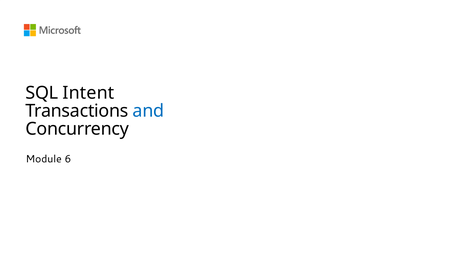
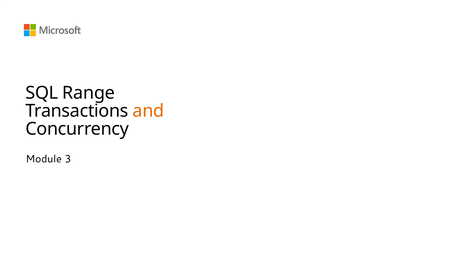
Intent: Intent -> Range
and colour: blue -> orange
6: 6 -> 3
